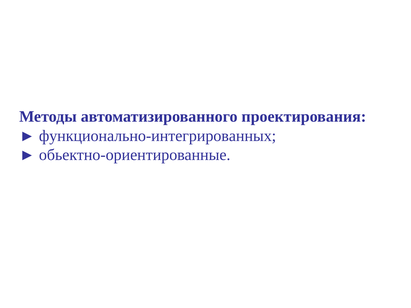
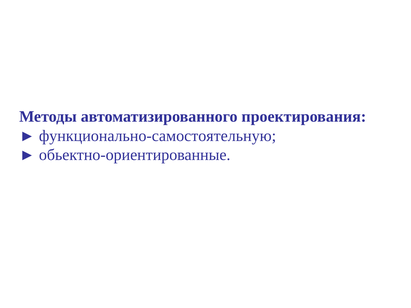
функционально-интегрированных: функционально-интегрированных -> функционально-самостоятельную
